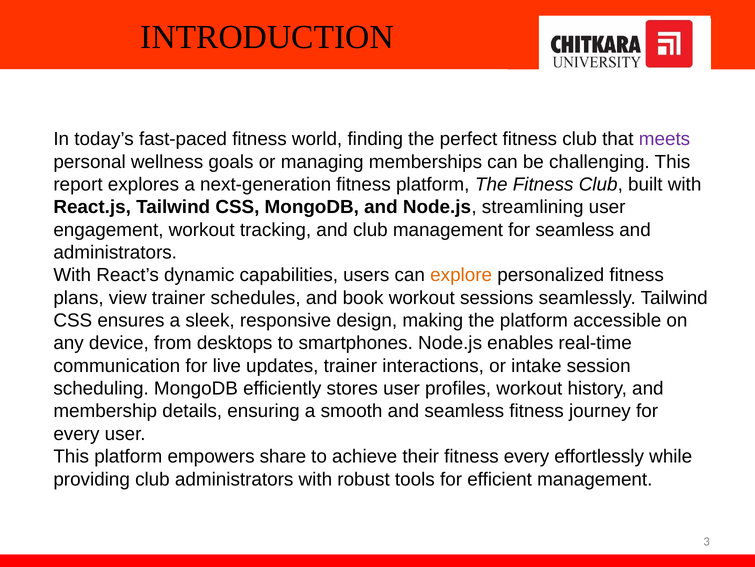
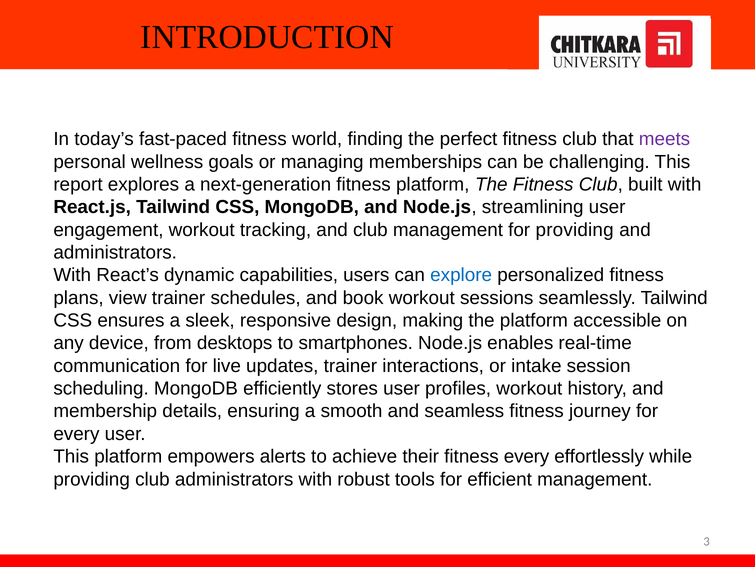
for seamless: seamless -> providing
explore colour: orange -> blue
share: share -> alerts
